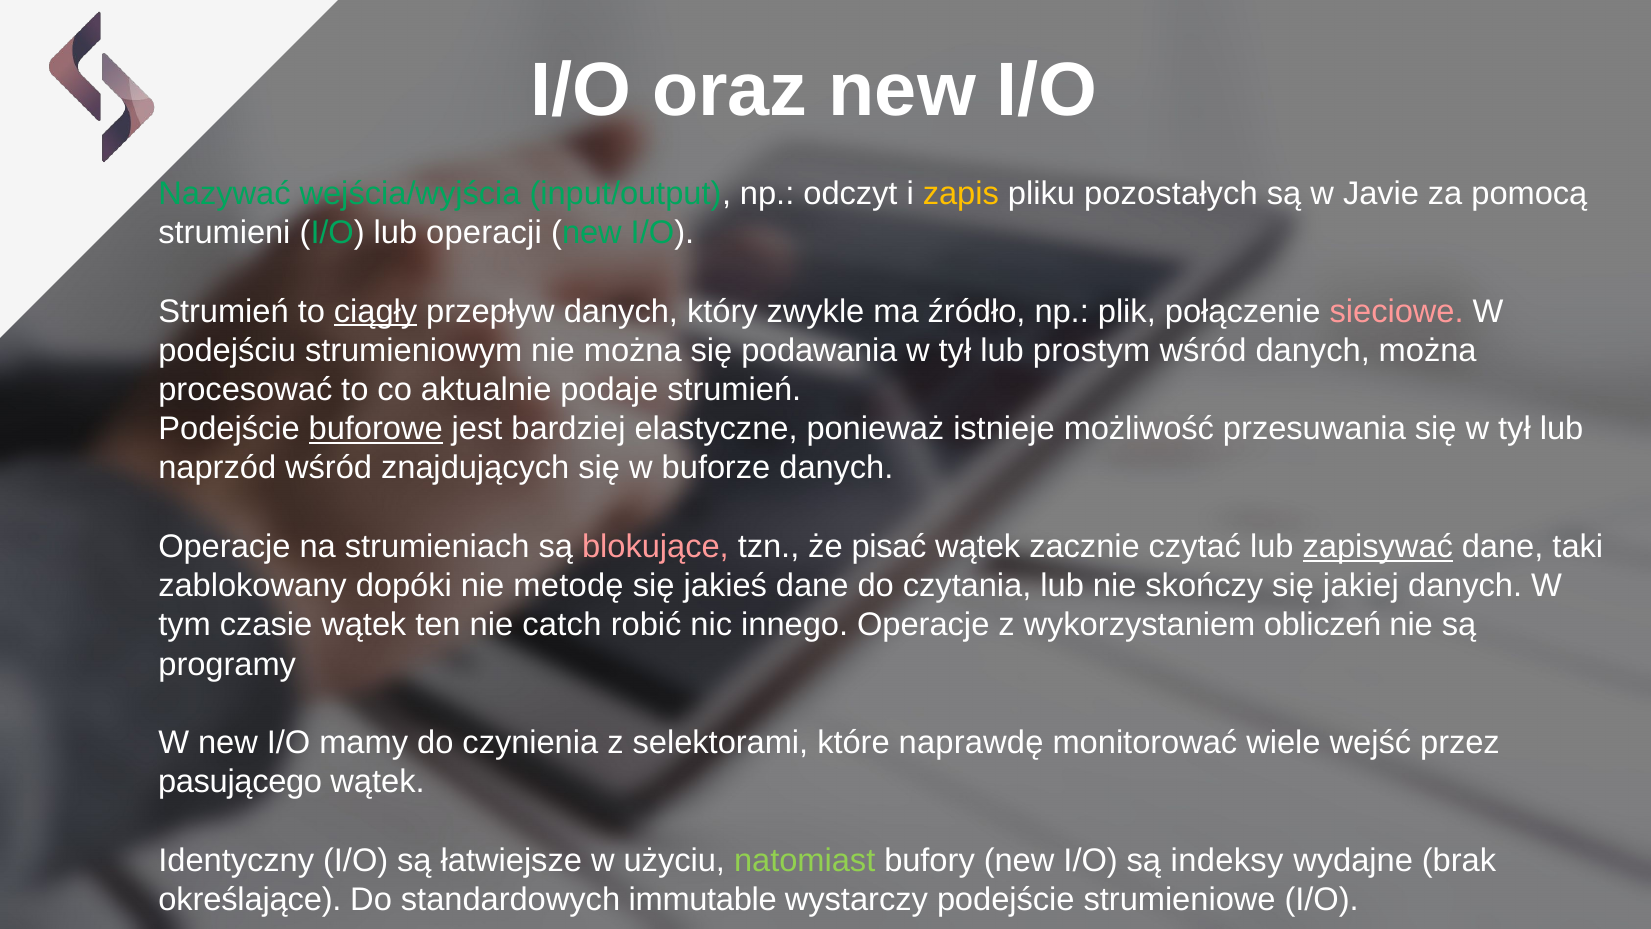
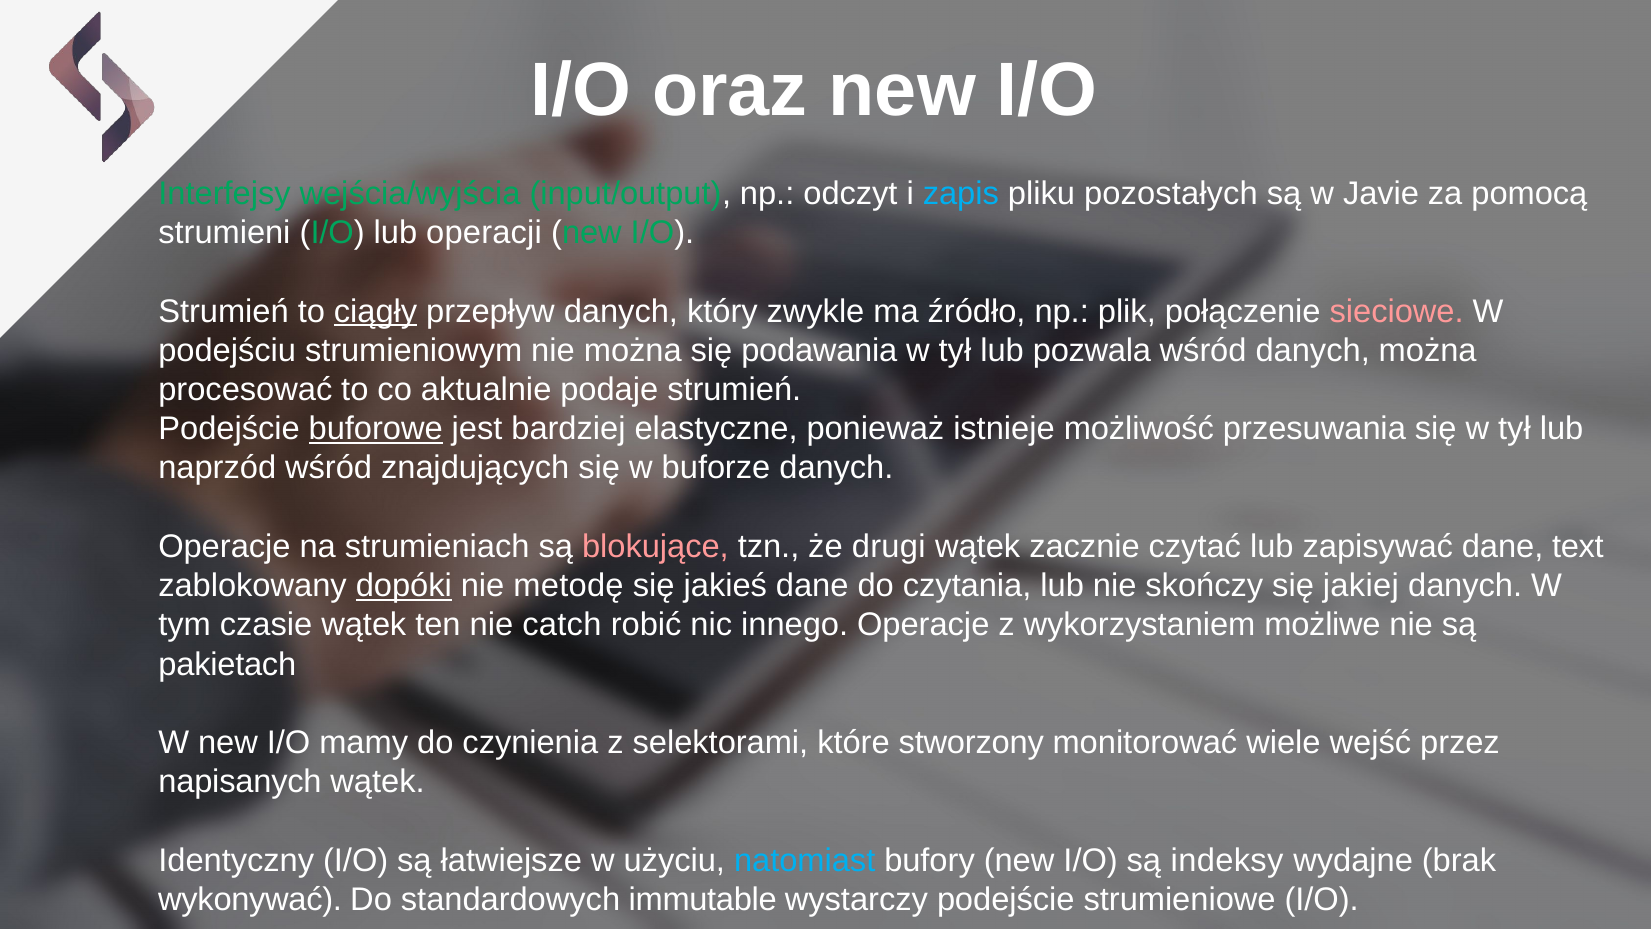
Nazywać: Nazywać -> Interfejsy
zapis colour: yellow -> light blue
prostym: prostym -> pozwala
pisać: pisać -> drugi
zapisywać underline: present -> none
taki: taki -> text
dopóki underline: none -> present
obliczeń: obliczeń -> możliwe
programy: programy -> pakietach
naprawdę: naprawdę -> stworzony
pasującego: pasującego -> napisanych
natomiast colour: light green -> light blue
określające: określające -> wykonywać
